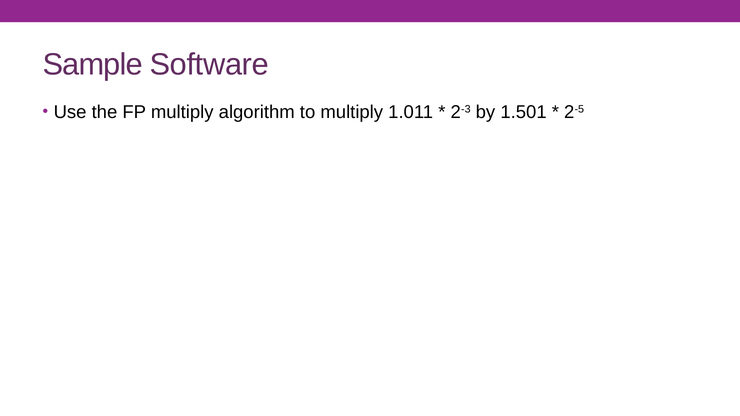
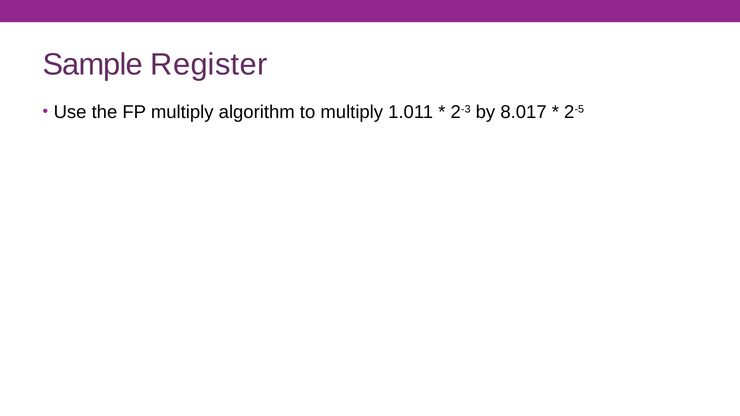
Software: Software -> Register
1.501: 1.501 -> 8.017
